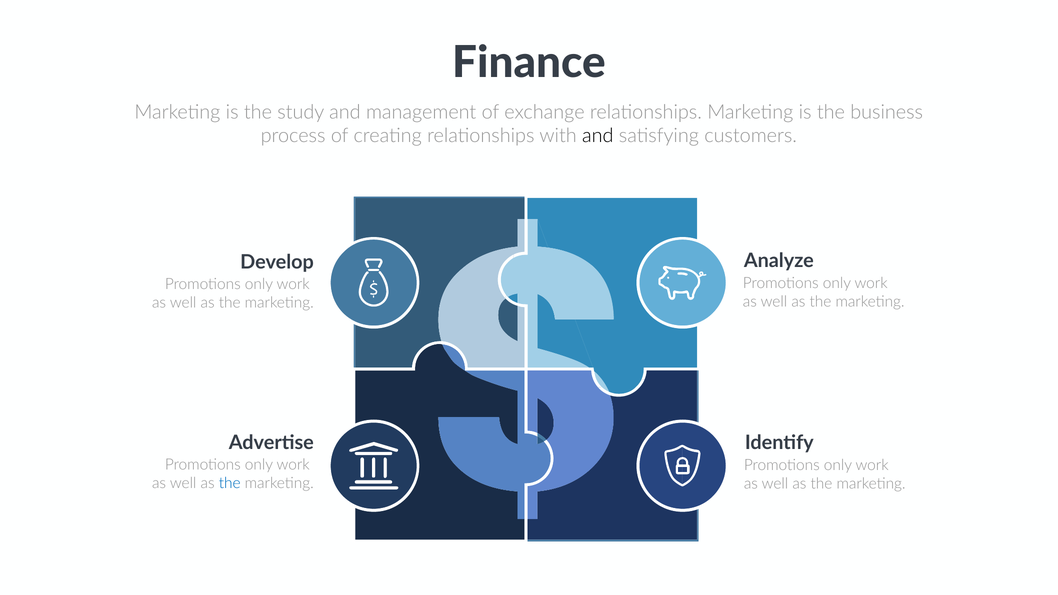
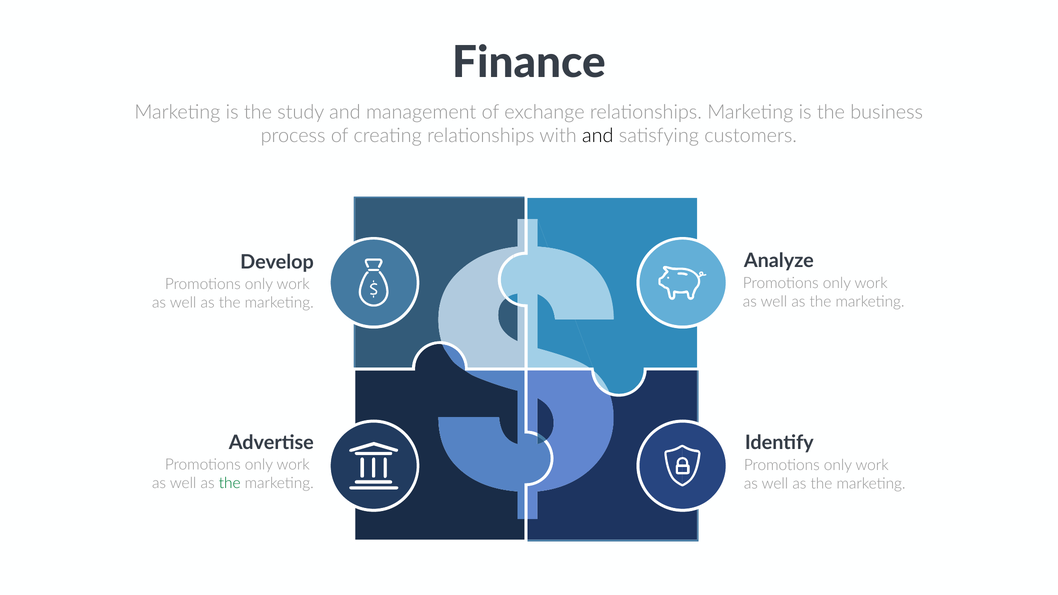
the at (230, 483) colour: blue -> green
